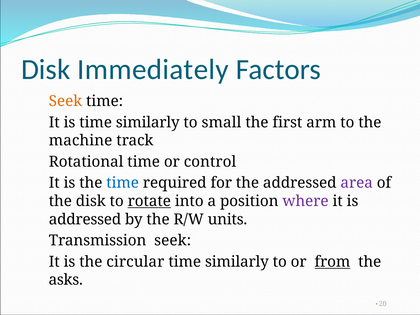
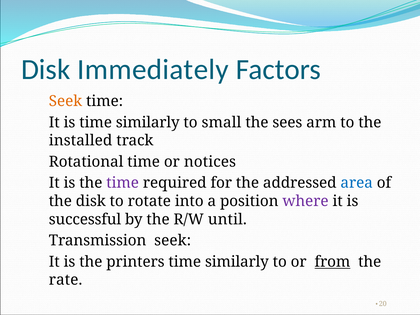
first: first -> sees
machine: machine -> installed
control: control -> notices
time at (123, 183) colour: blue -> purple
area colour: purple -> blue
rotate underline: present -> none
addressed at (85, 219): addressed -> successful
units: units -> until
circular: circular -> printers
asks: asks -> rate
